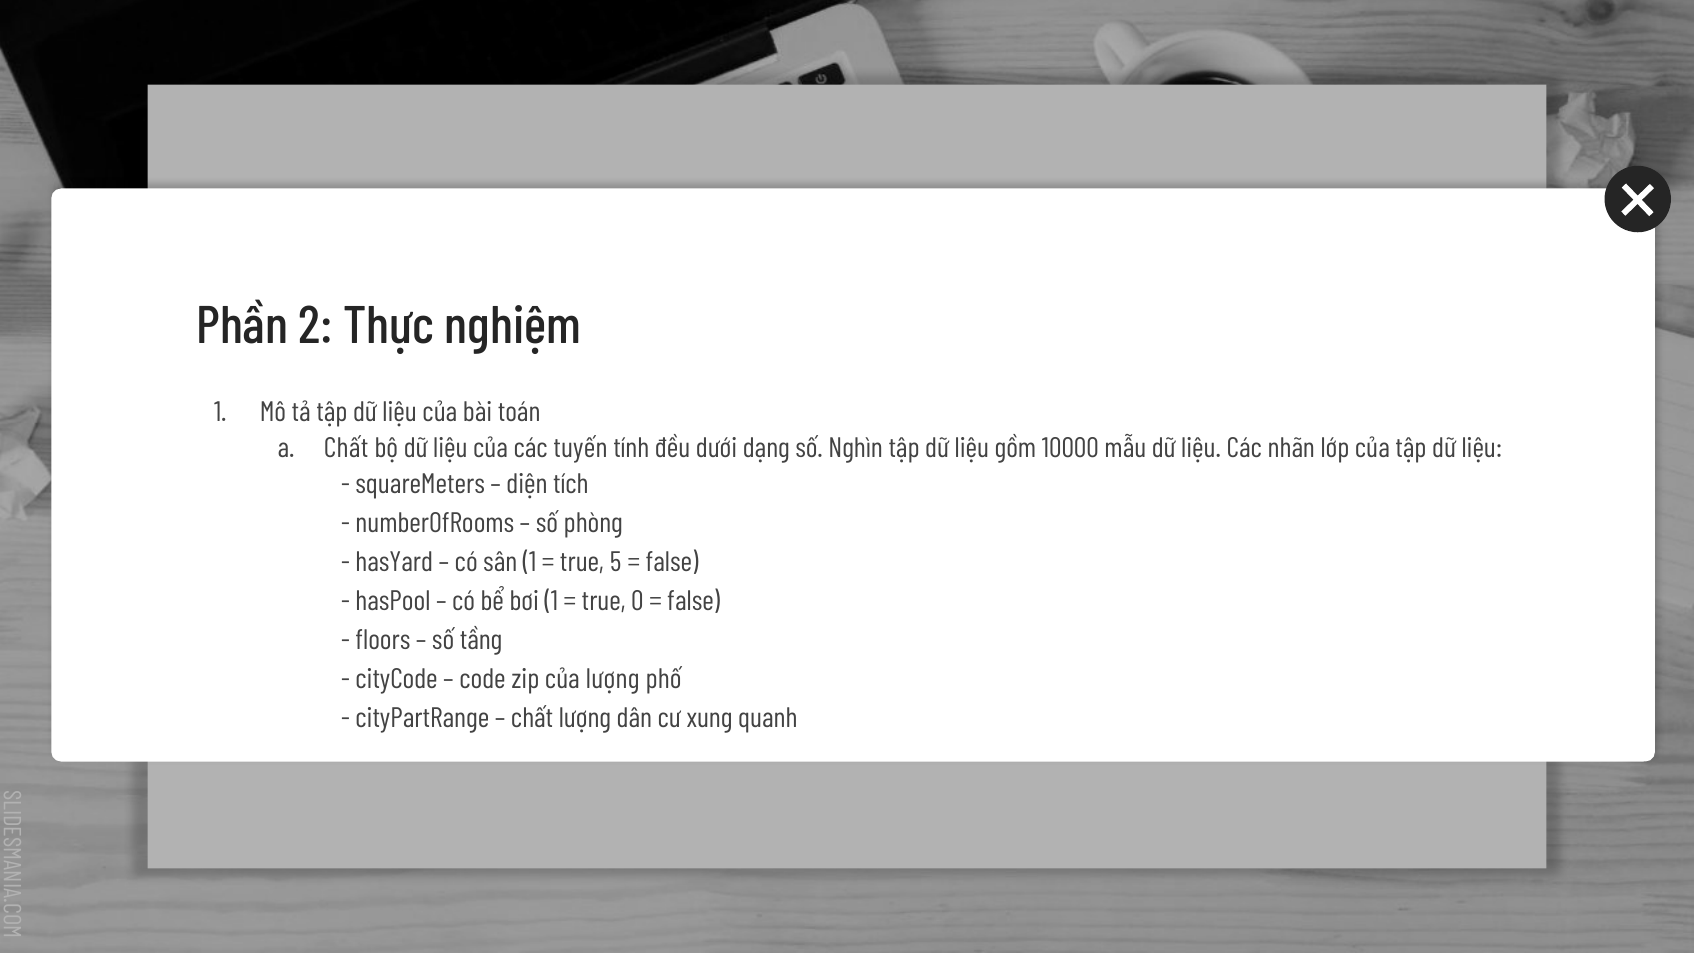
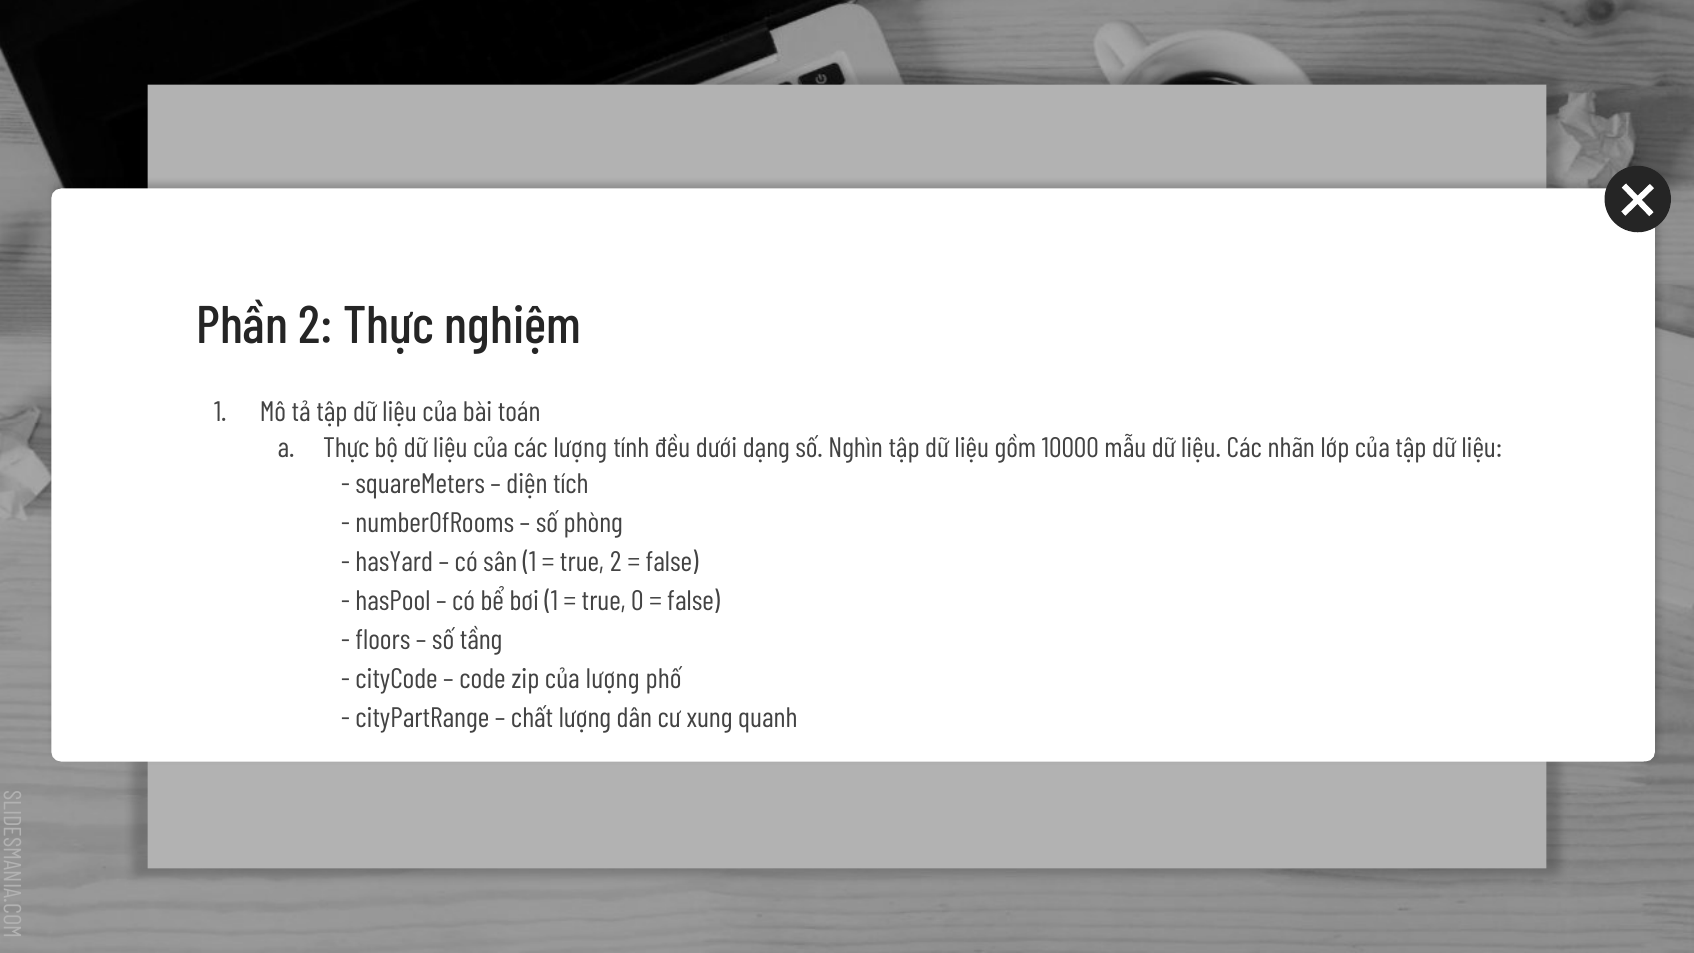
Chất at (346, 448): Chất -> Thực
các tuyến: tuyến -> lượng
true 5: 5 -> 2
